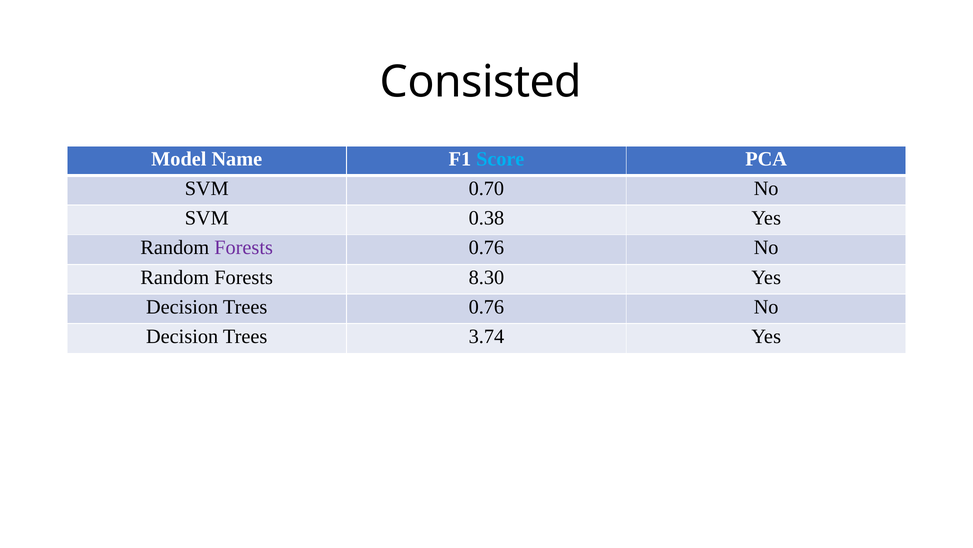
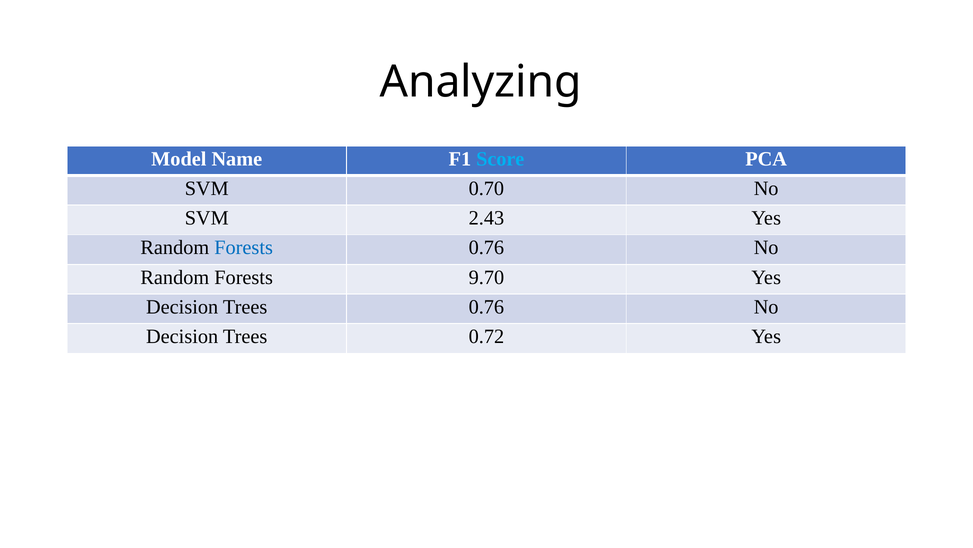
Consisted: Consisted -> Analyzing
0.38: 0.38 -> 2.43
Forests at (244, 247) colour: purple -> blue
8.30: 8.30 -> 9.70
3.74: 3.74 -> 0.72
